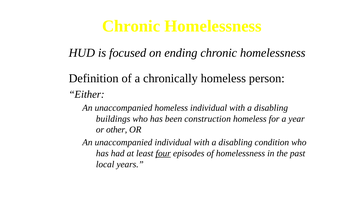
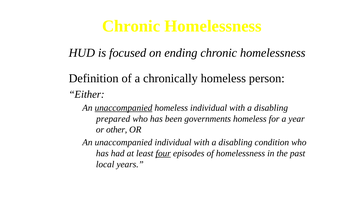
unaccompanied at (124, 108) underline: none -> present
buildings: buildings -> prepared
construction: construction -> governments
